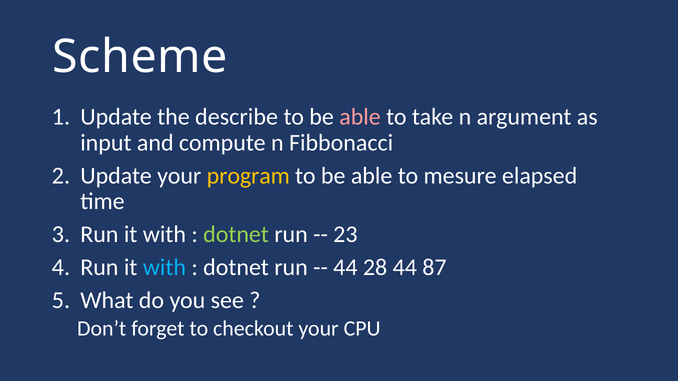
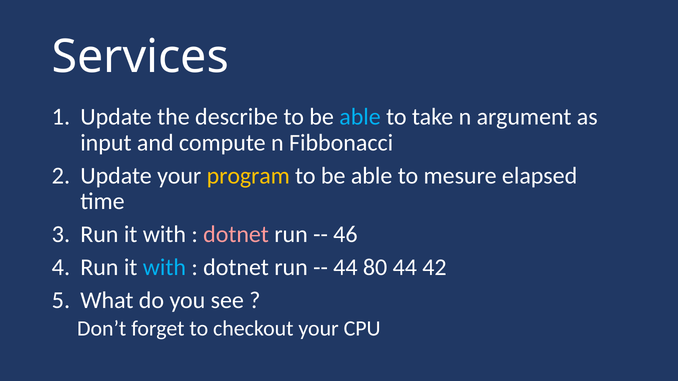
Scheme: Scheme -> Services
able at (360, 117) colour: pink -> light blue
dotnet at (236, 235) colour: light green -> pink
23: 23 -> 46
28: 28 -> 80
87: 87 -> 42
